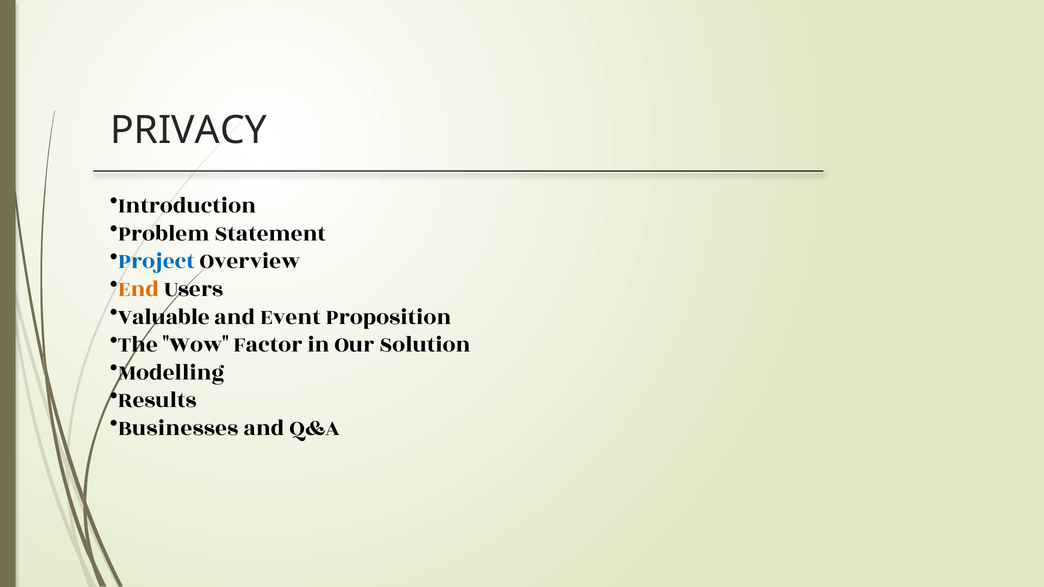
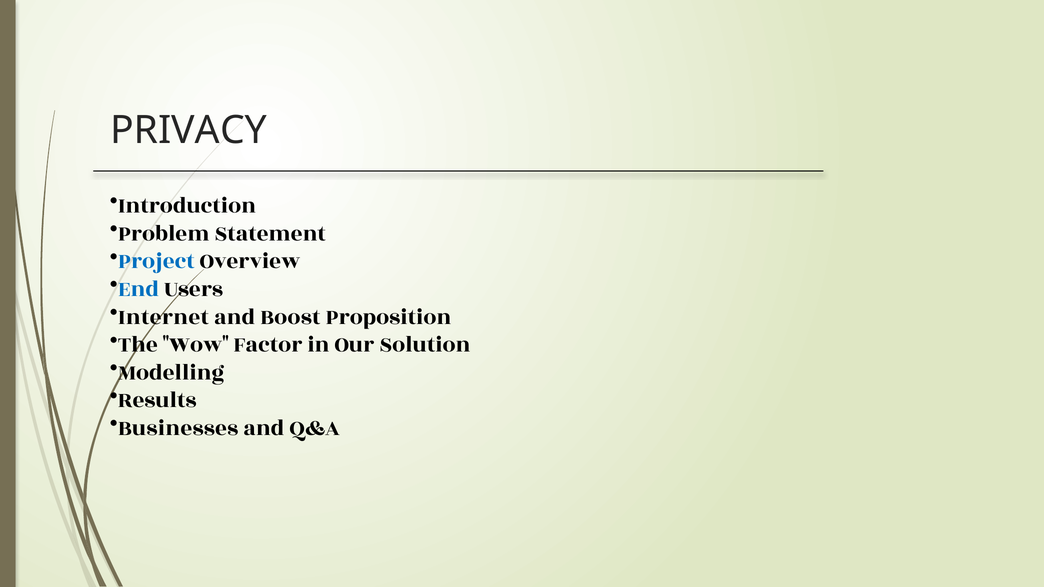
End colour: orange -> blue
Valuable: Valuable -> Internet
Event: Event -> Boost
